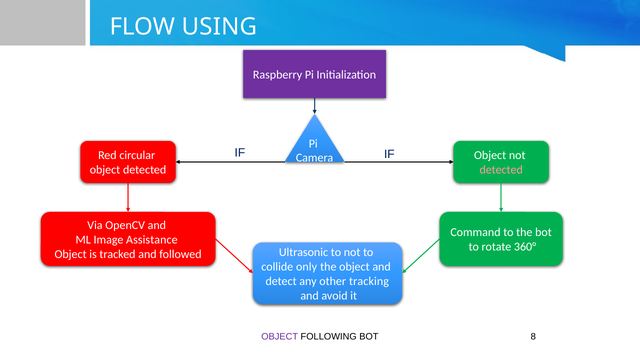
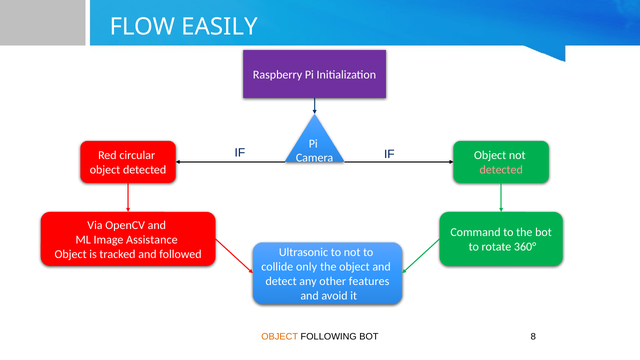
USING: USING -> EASILY
tracking: tracking -> features
OBJECT at (280, 336) colour: purple -> orange
